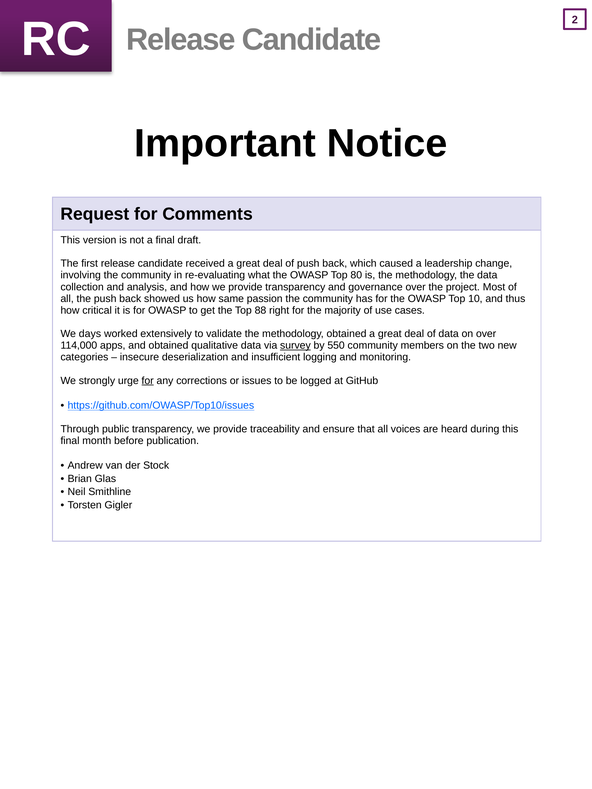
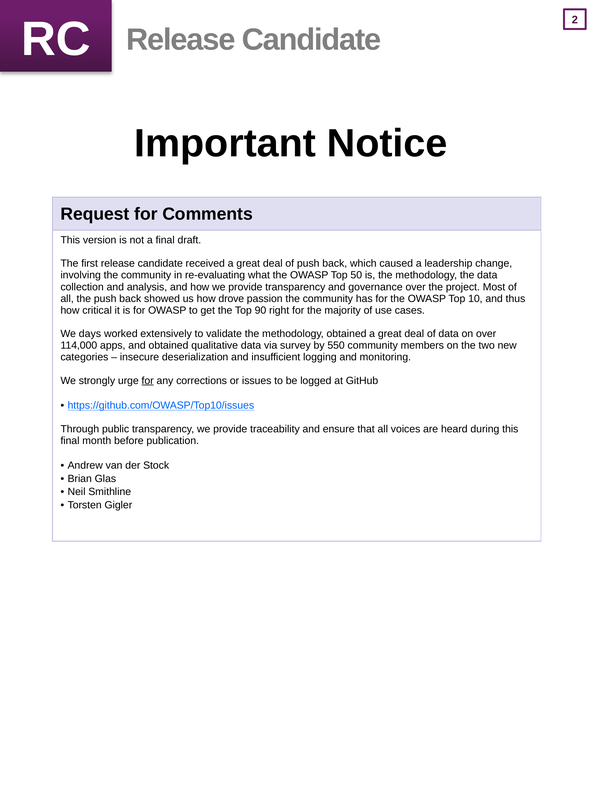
80: 80 -> 50
same: same -> drove
88: 88 -> 90
survey underline: present -> none
